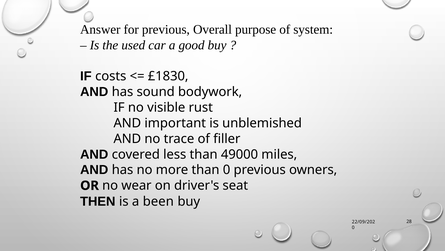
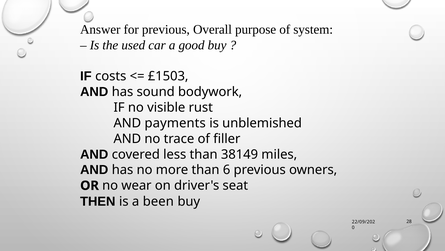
£1830: £1830 -> £1503
important: important -> payments
49000: 49000 -> 38149
than 0: 0 -> 6
